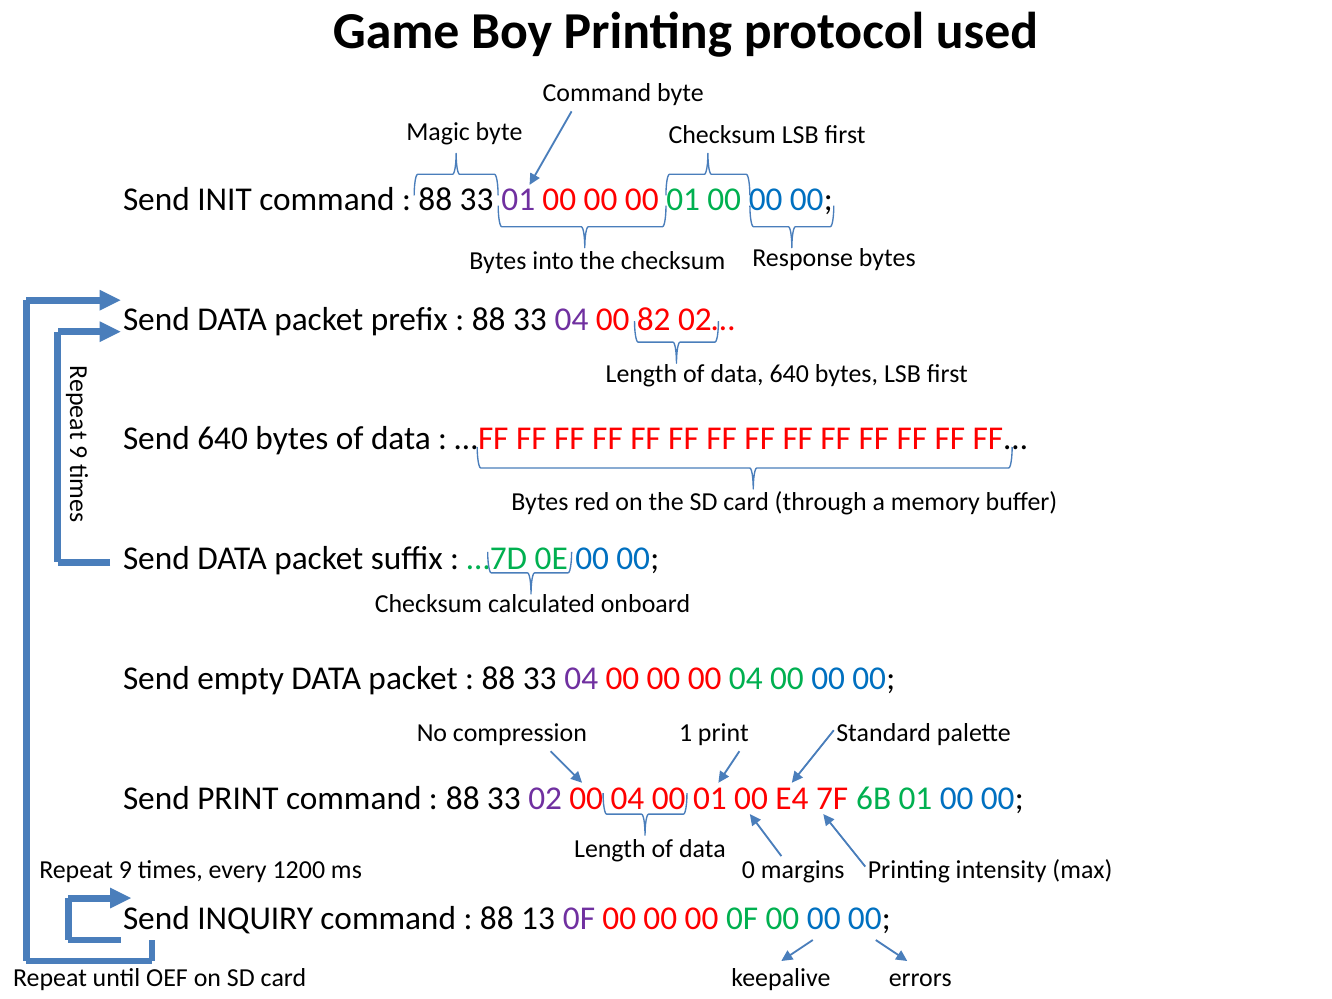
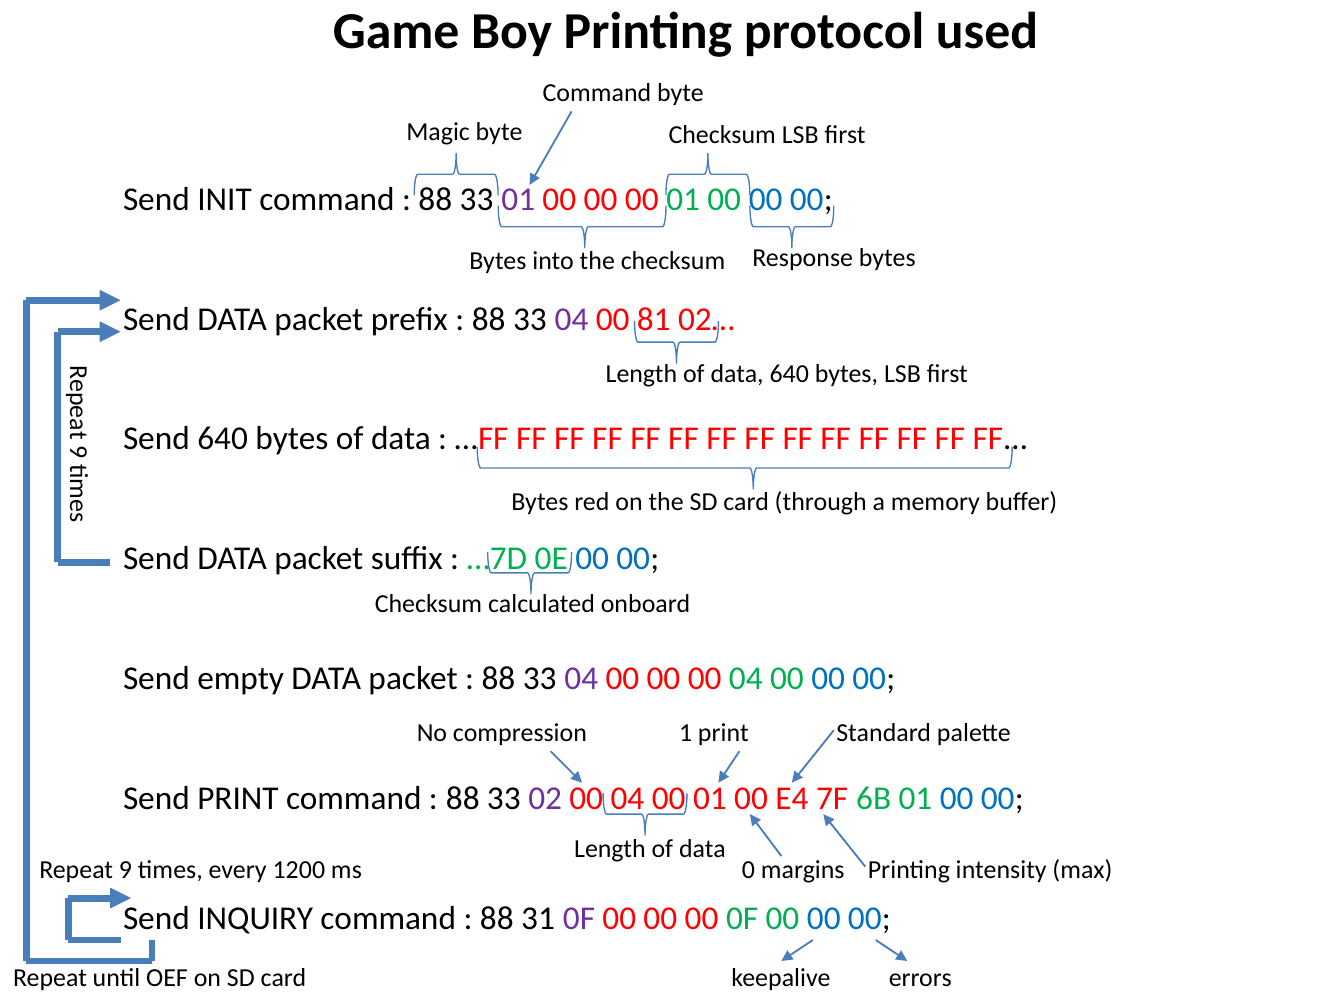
82: 82 -> 81
13: 13 -> 31
